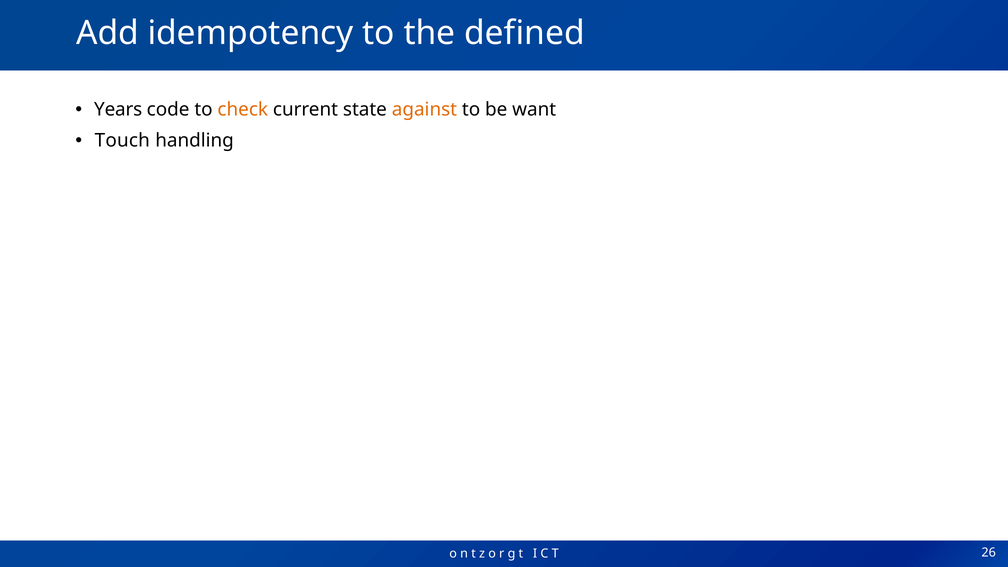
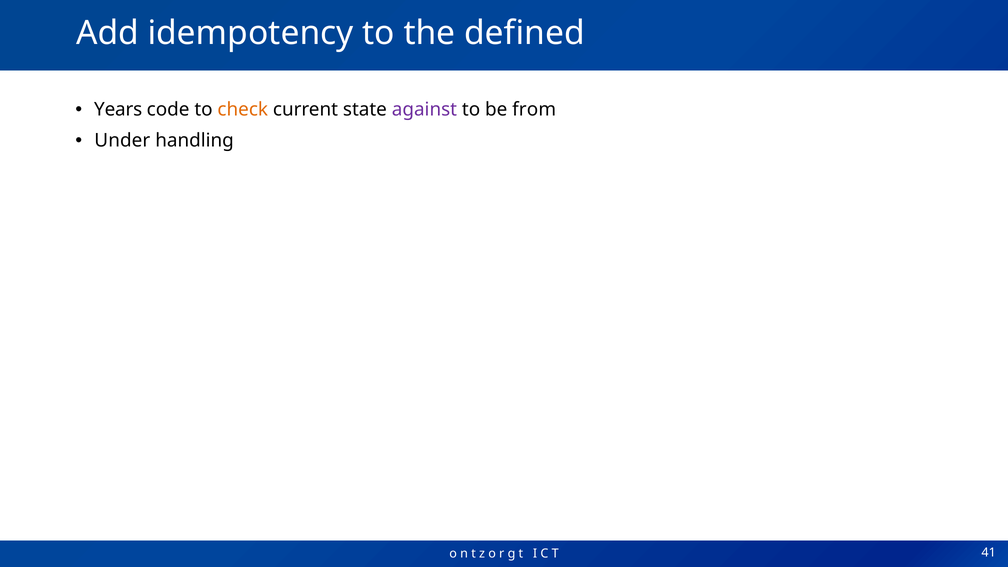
against colour: orange -> purple
want: want -> from
Touch: Touch -> Under
26: 26 -> 41
